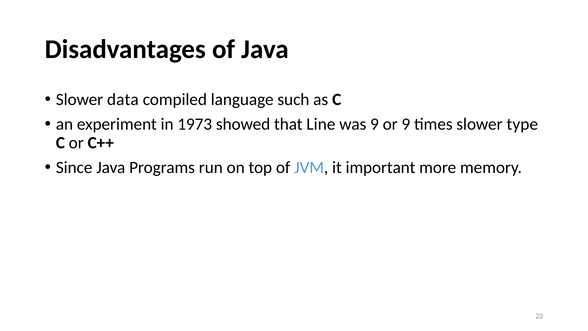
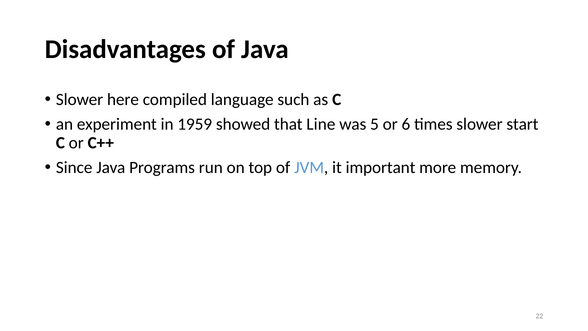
data: data -> here
1973: 1973 -> 1959
was 9: 9 -> 5
or 9: 9 -> 6
type: type -> start
